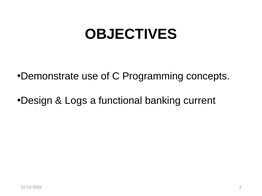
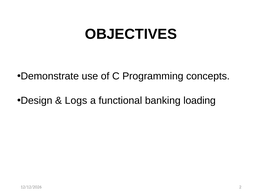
current: current -> loading
